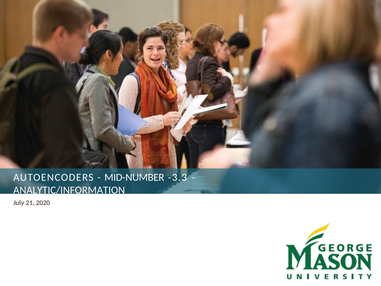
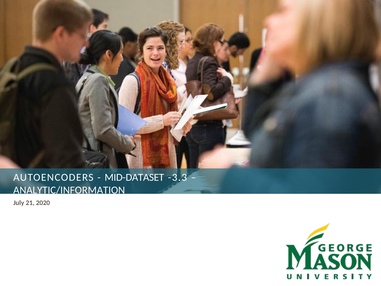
MID-NUMBER: MID-NUMBER -> MID-DATASET
